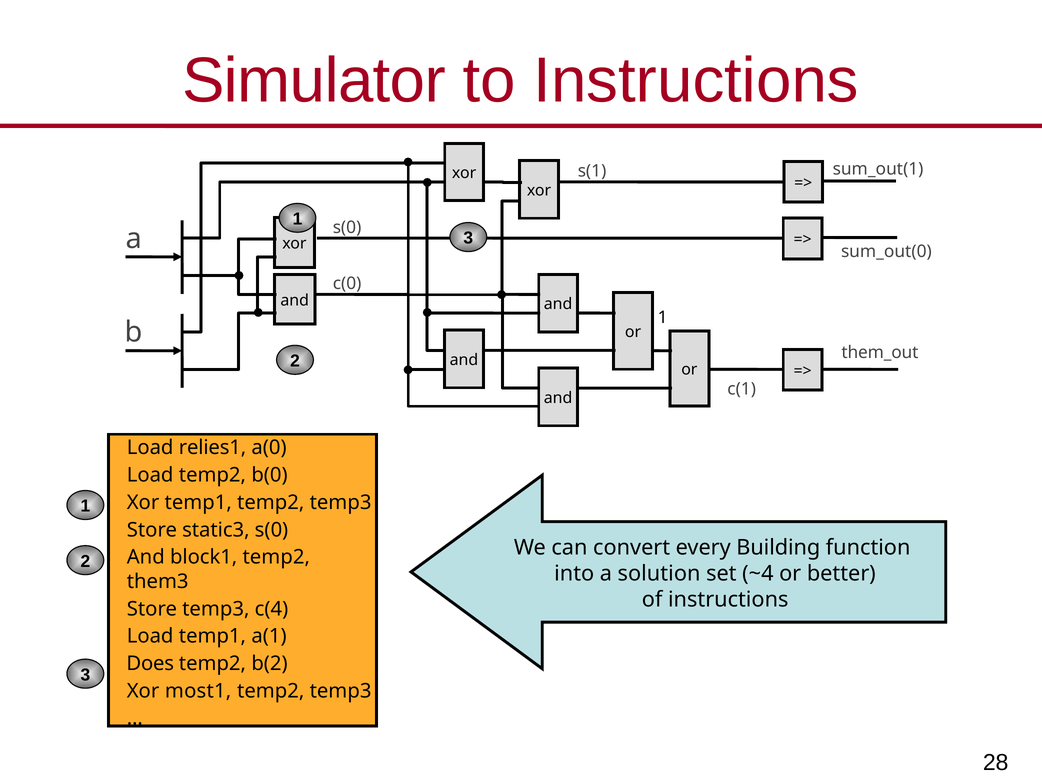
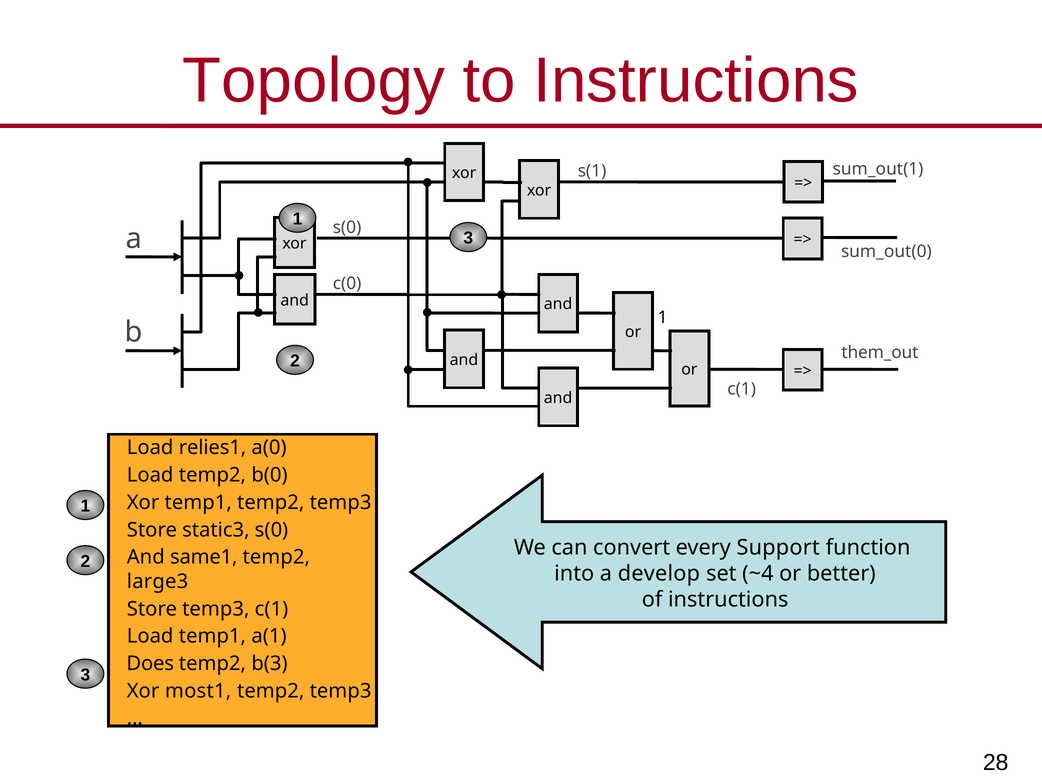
Simulator: Simulator -> Topology
Building: Building -> Support
block1: block1 -> same1
solution: solution -> develop
them3: them3 -> large3
temp3 c(4: c(4 -> c(1
b(2: b(2 -> b(3
